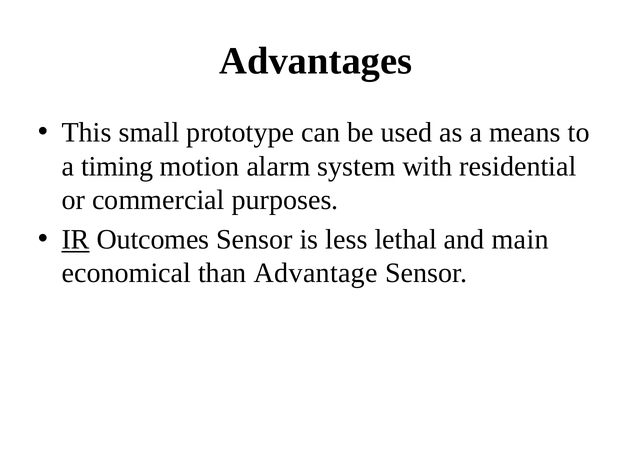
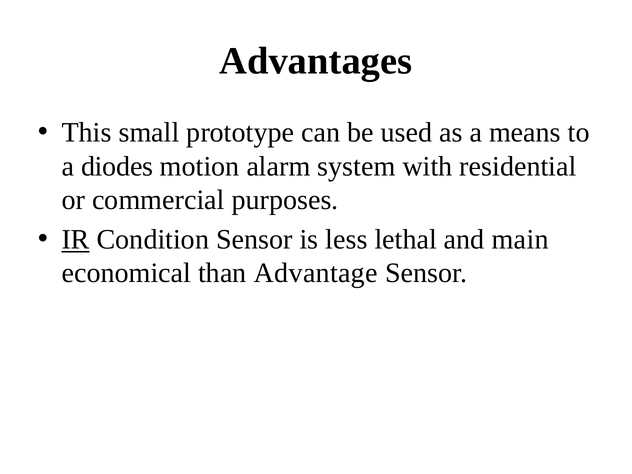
timing: timing -> diodes
Outcomes: Outcomes -> Condition
